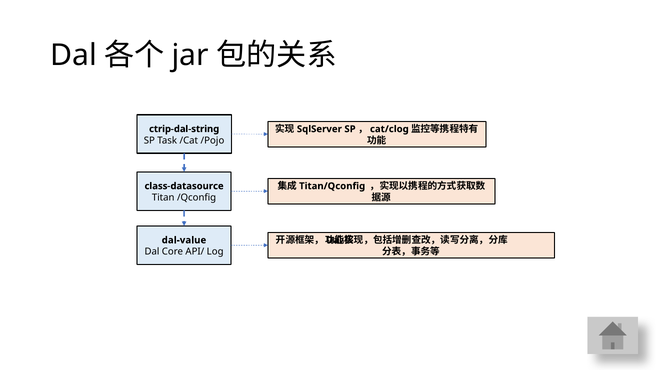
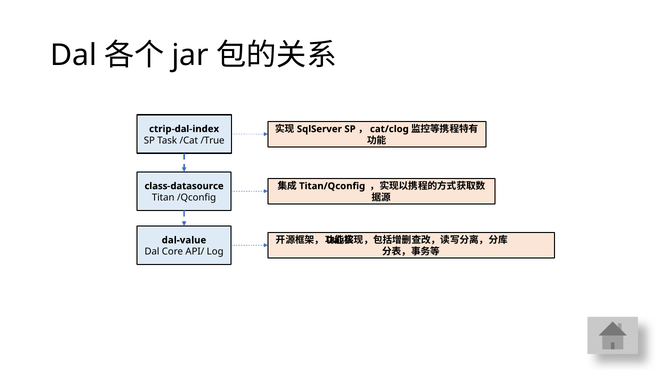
ctrip-dal-string: ctrip-dal-string -> ctrip-dal-index
/Pojo: /Pojo -> /True
